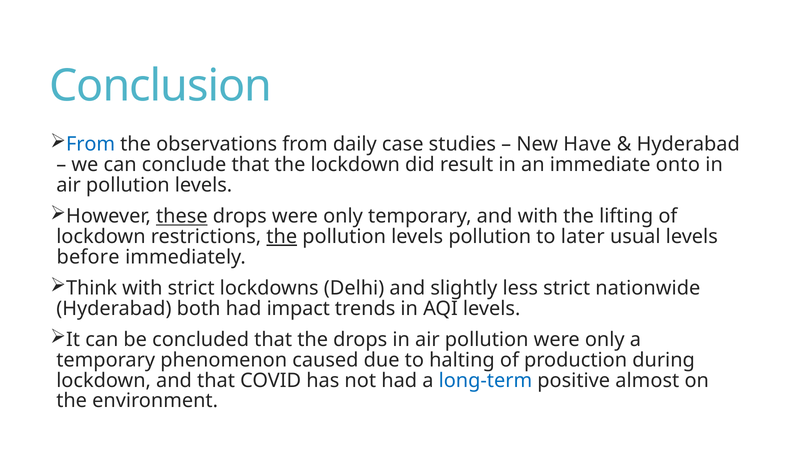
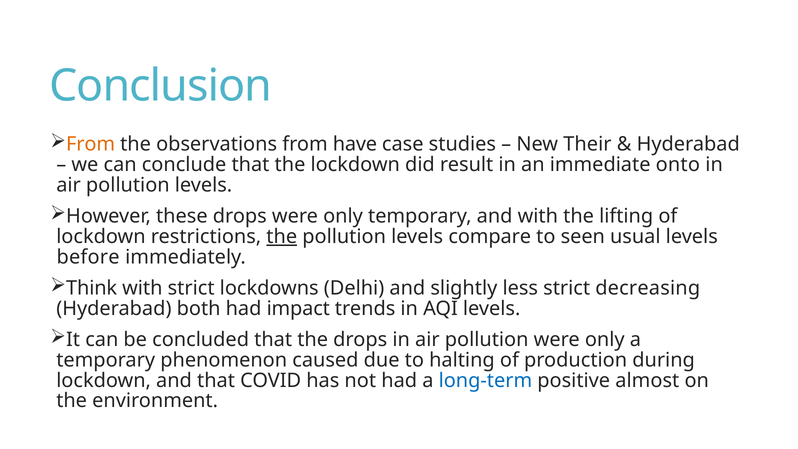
From at (91, 144) colour: blue -> orange
daily: daily -> have
Have: Have -> Their
these underline: present -> none
levels pollution: pollution -> compare
later: later -> seen
nationwide: nationwide -> decreasing
